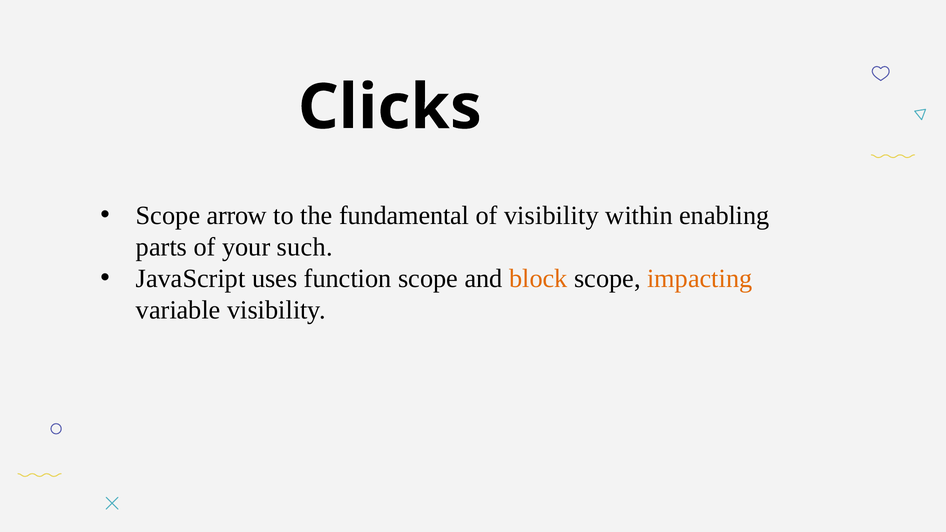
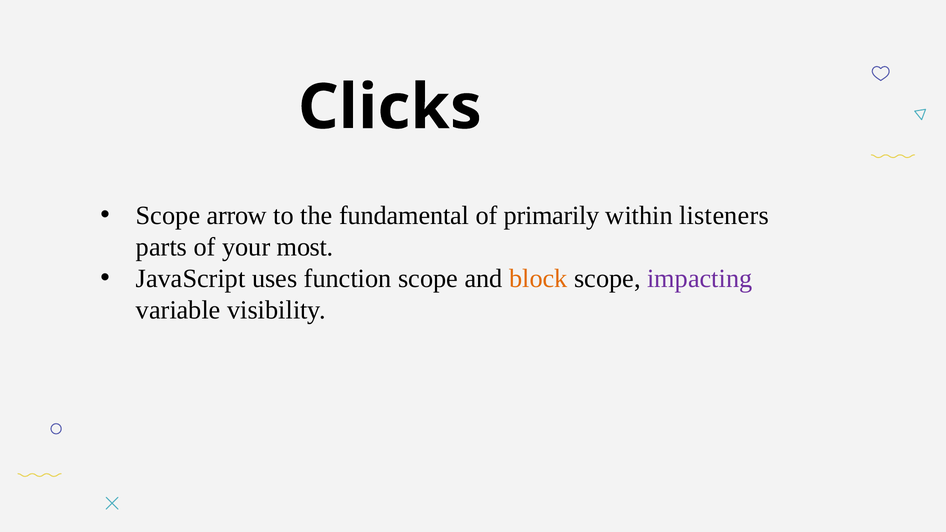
of visibility: visibility -> primarily
enabling: enabling -> listeners
such: such -> most
impacting colour: orange -> purple
